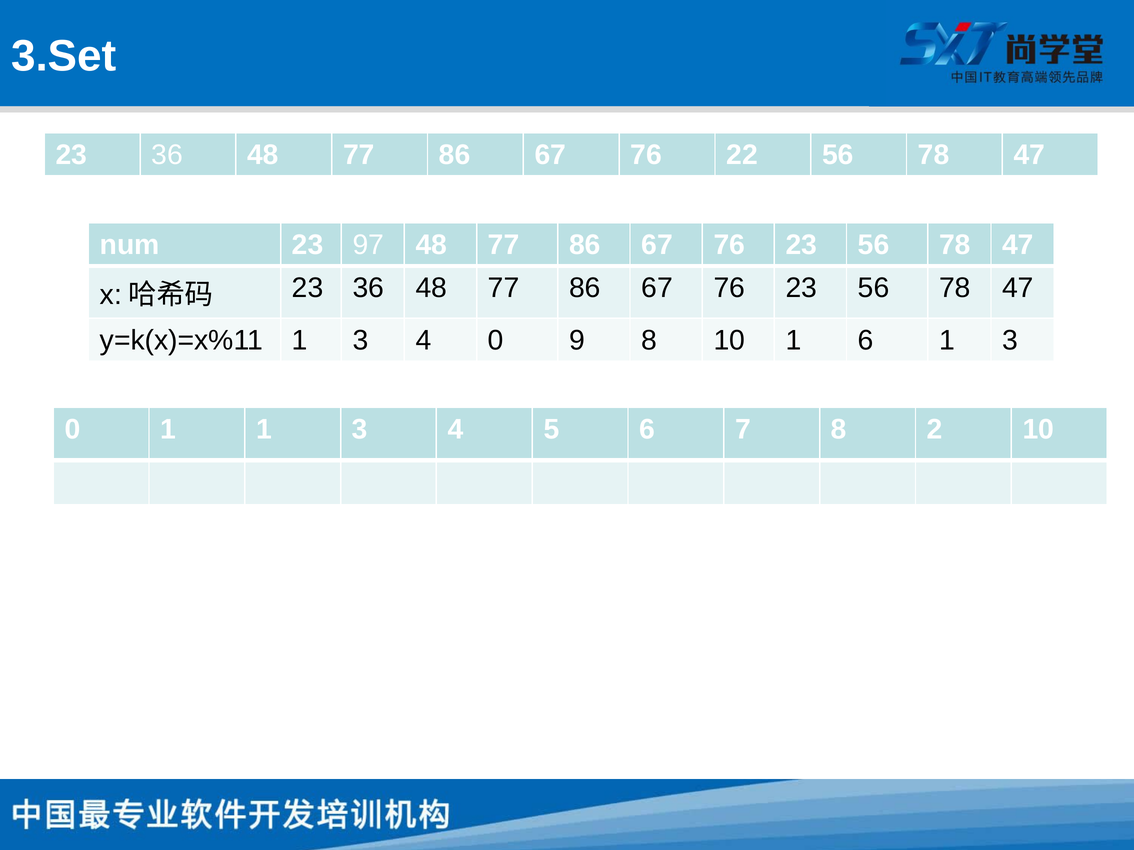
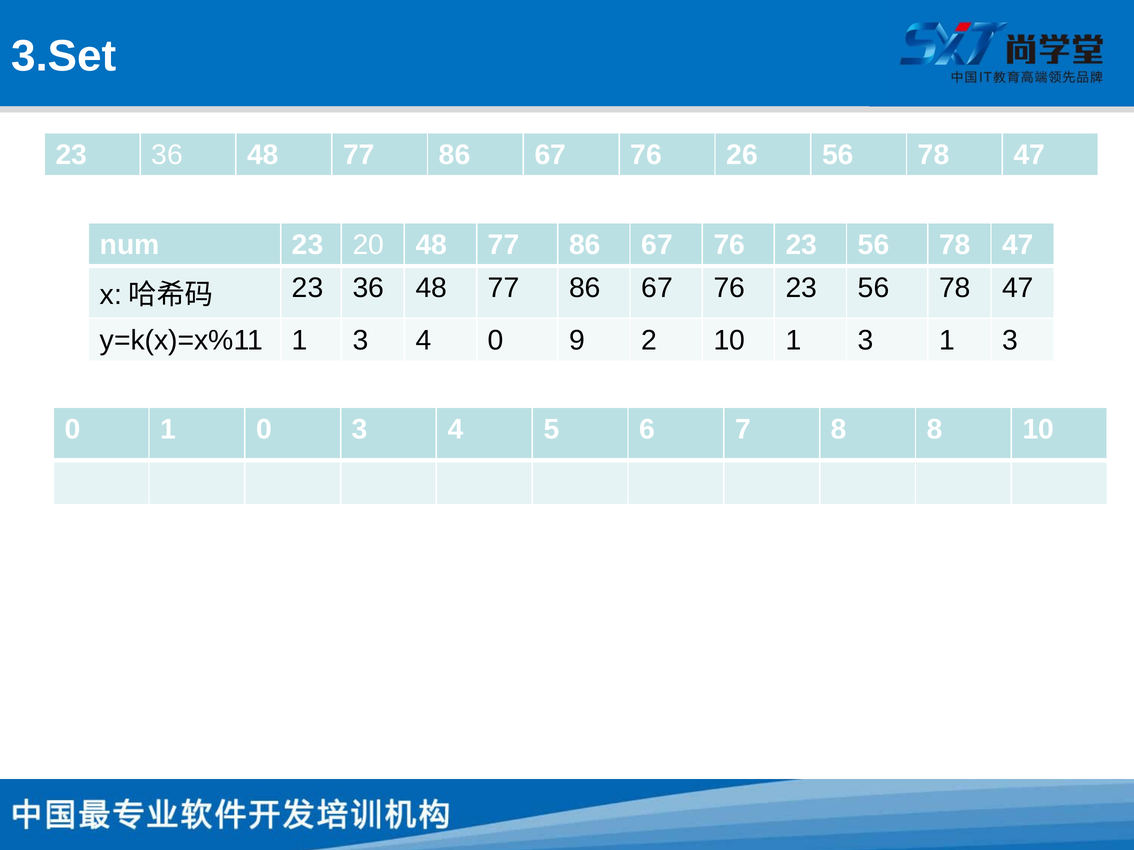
22: 22 -> 26
97: 97 -> 20
9 8: 8 -> 2
10 1 6: 6 -> 3
1 1: 1 -> 0
8 2: 2 -> 8
